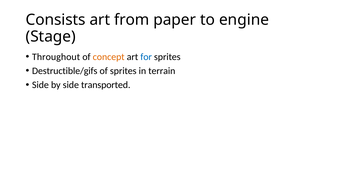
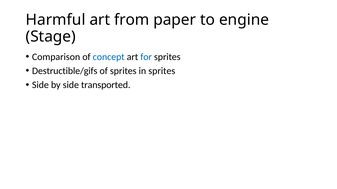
Consists: Consists -> Harmful
Throughout: Throughout -> Comparison
concept colour: orange -> blue
in terrain: terrain -> sprites
